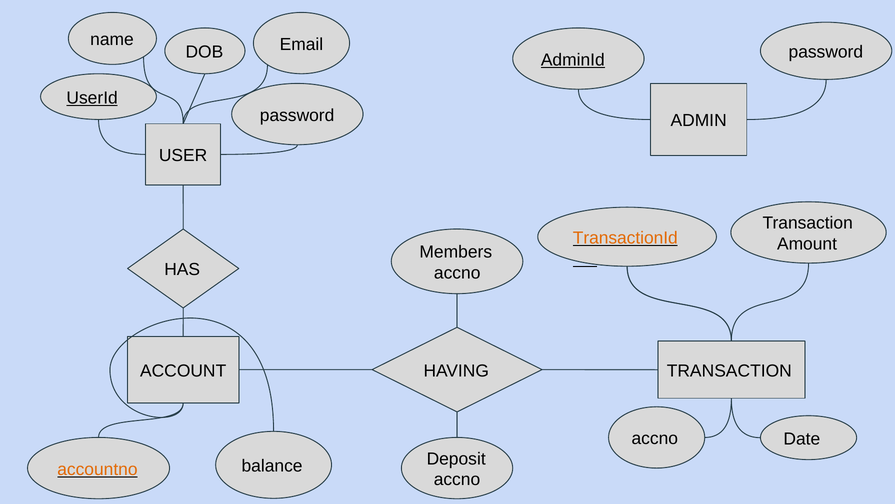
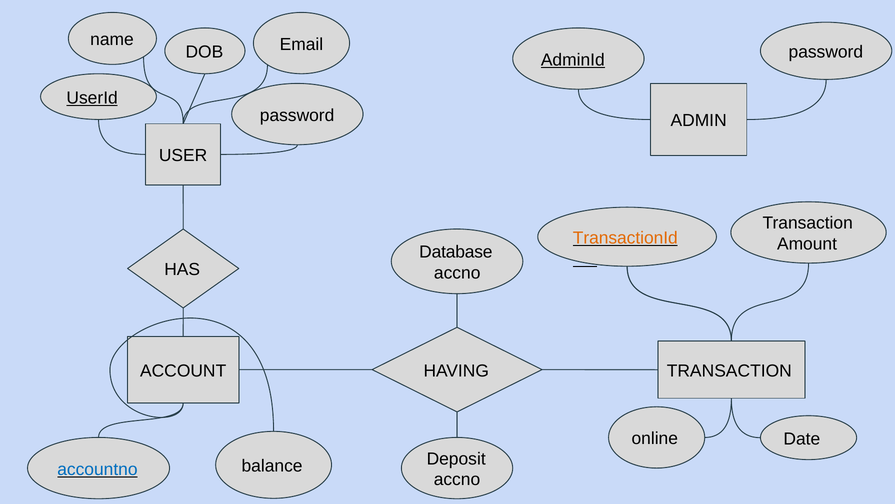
Members: Members -> Database
accno at (655, 438): accno -> online
accountno colour: orange -> blue
